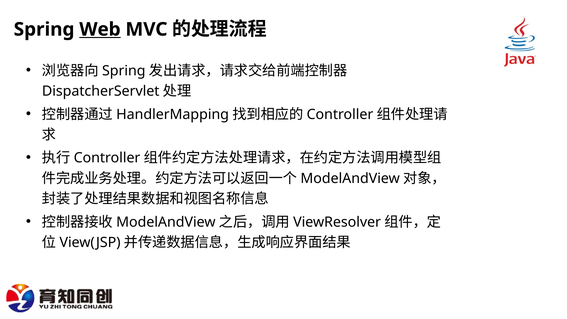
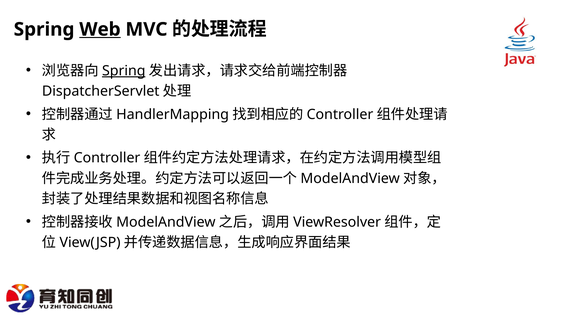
Spring at (124, 71) underline: none -> present
